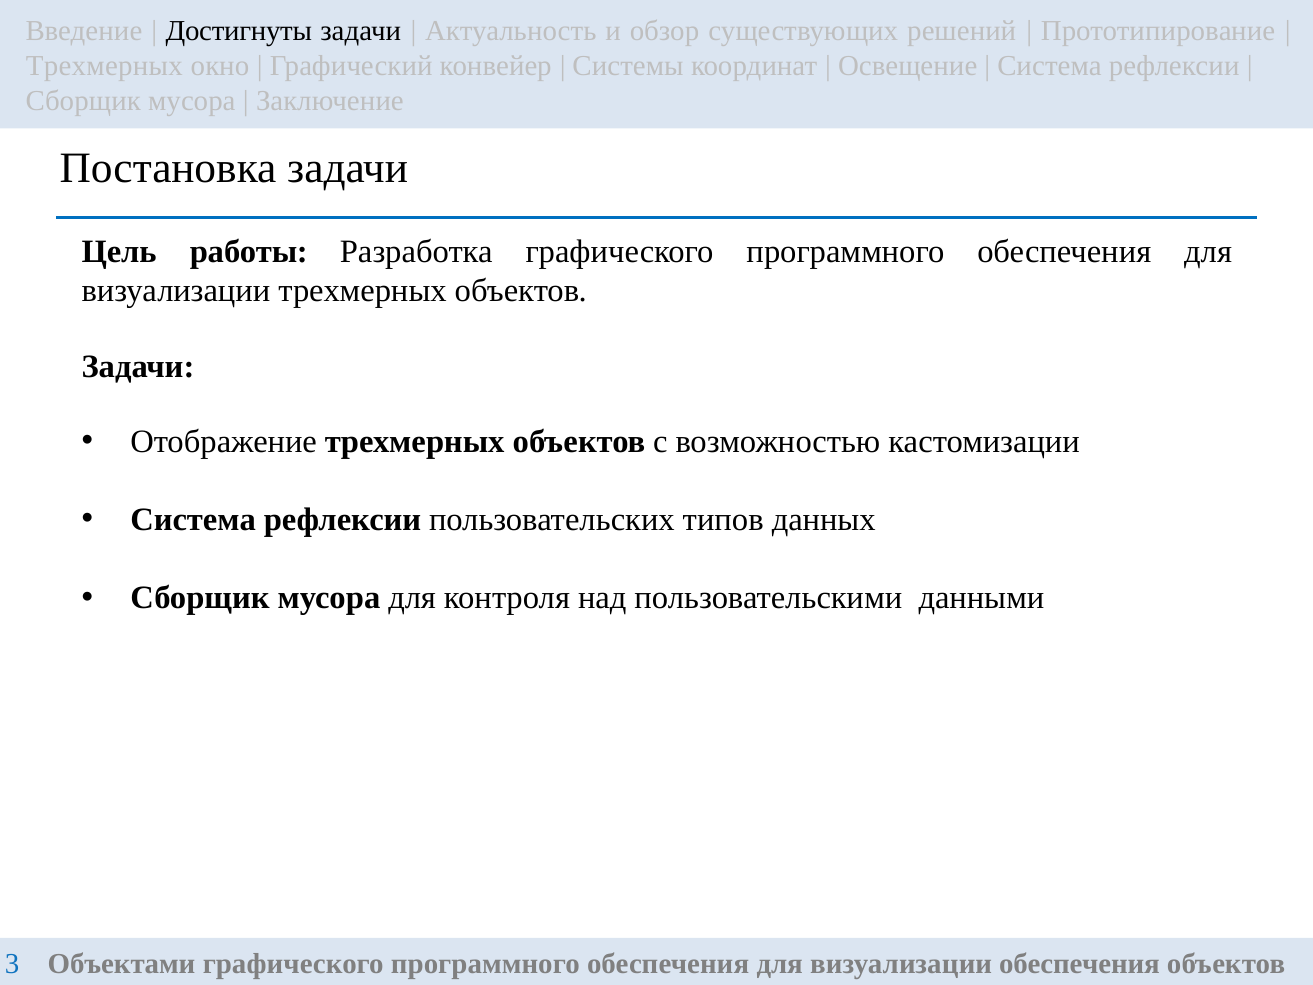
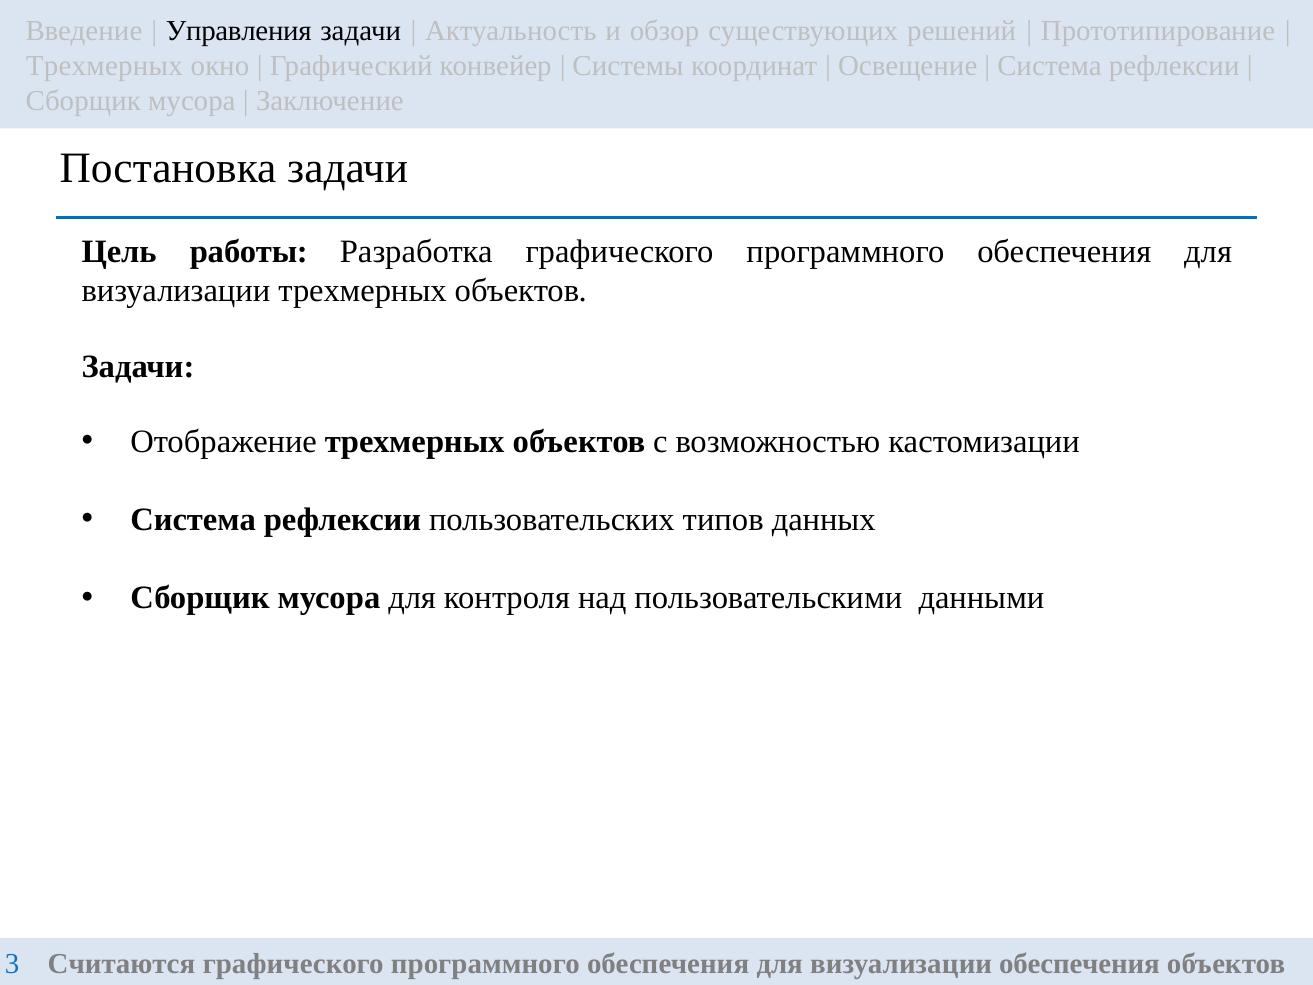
Достигнуты: Достигнуты -> Управления
Объектами: Объектами -> Считаются
